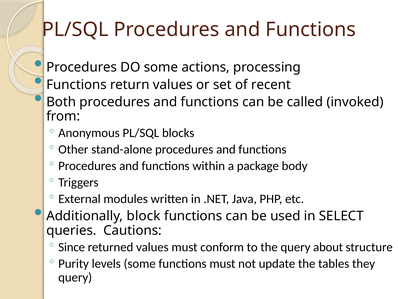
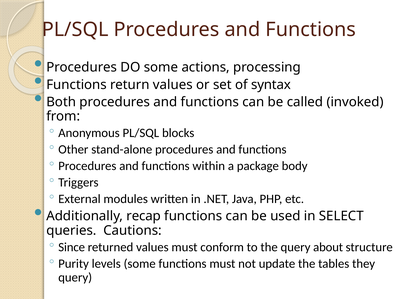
recent: recent -> syntax
block: block -> recap
